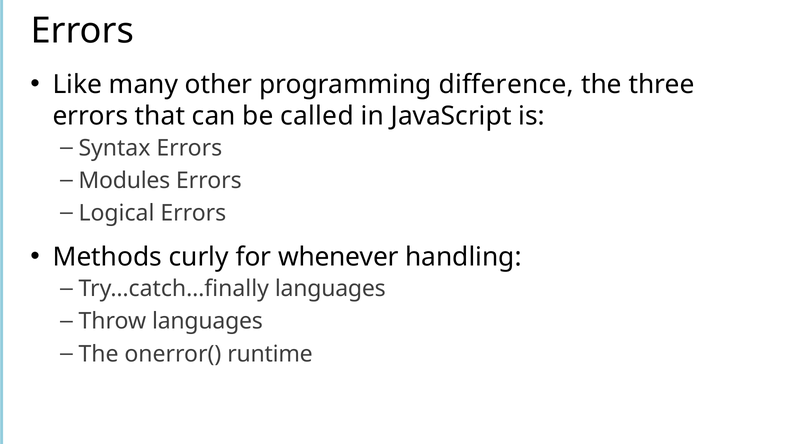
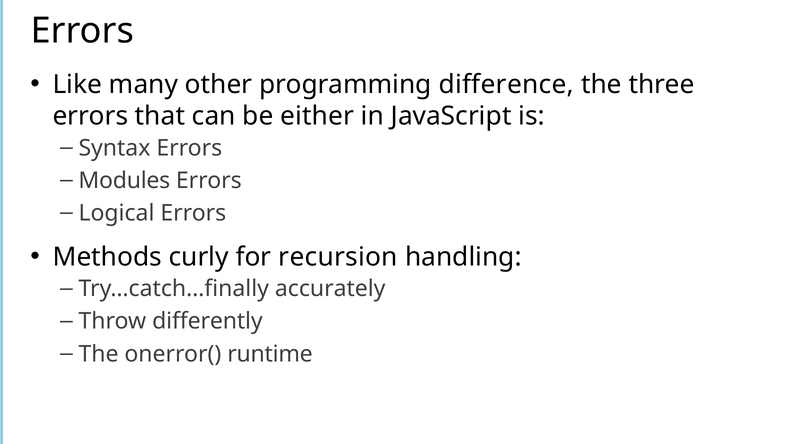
called: called -> either
whenever: whenever -> recursion
Try…catch…finally languages: languages -> accurately
Throw languages: languages -> differently
